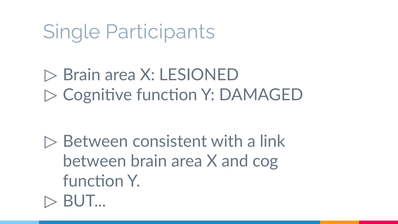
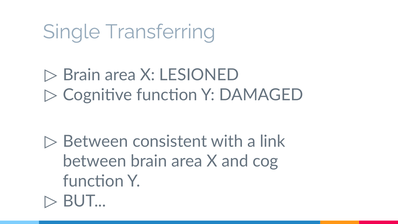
Participants: Participants -> Transferring
